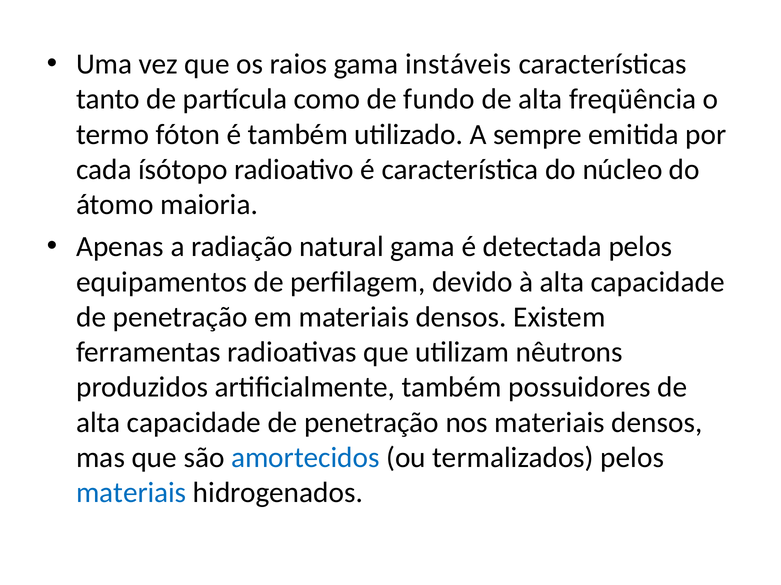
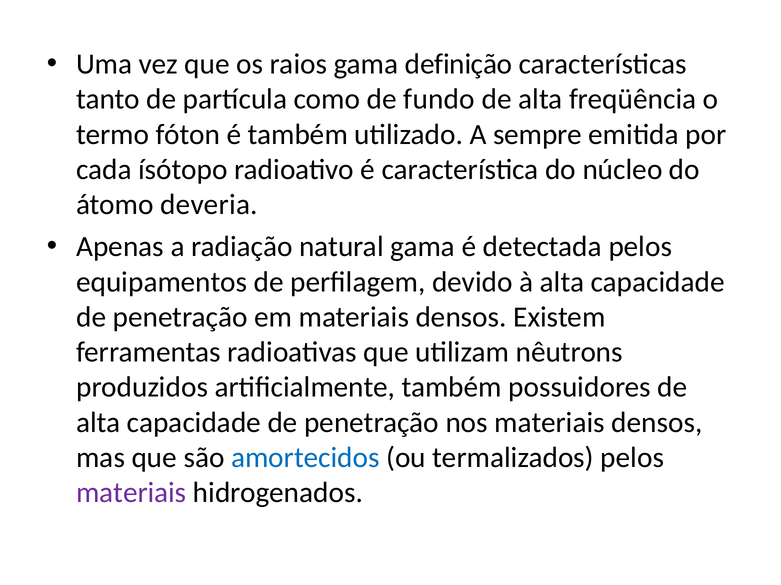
instáveis: instáveis -> definição
maioria: maioria -> deveria
materiais at (131, 493) colour: blue -> purple
